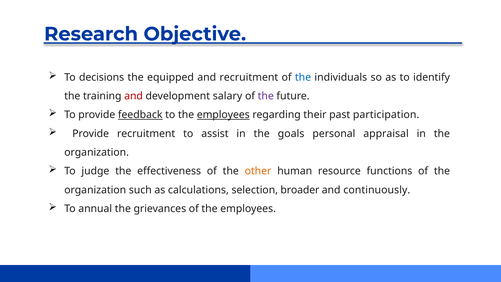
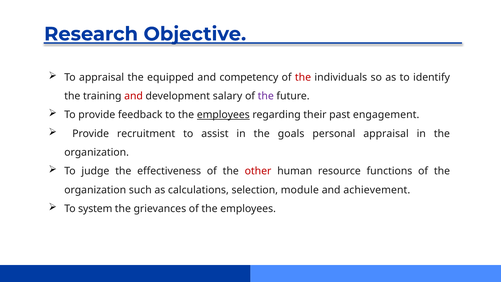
To decisions: decisions -> appraisal
and recruitment: recruitment -> competency
the at (303, 77) colour: blue -> red
feedback underline: present -> none
participation: participation -> engagement
other colour: orange -> red
broader: broader -> module
continuously: continuously -> achievement
annual: annual -> system
